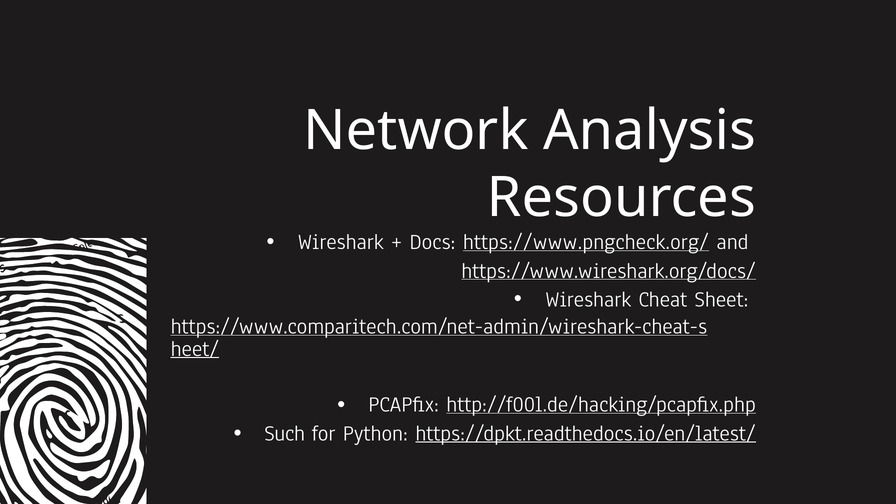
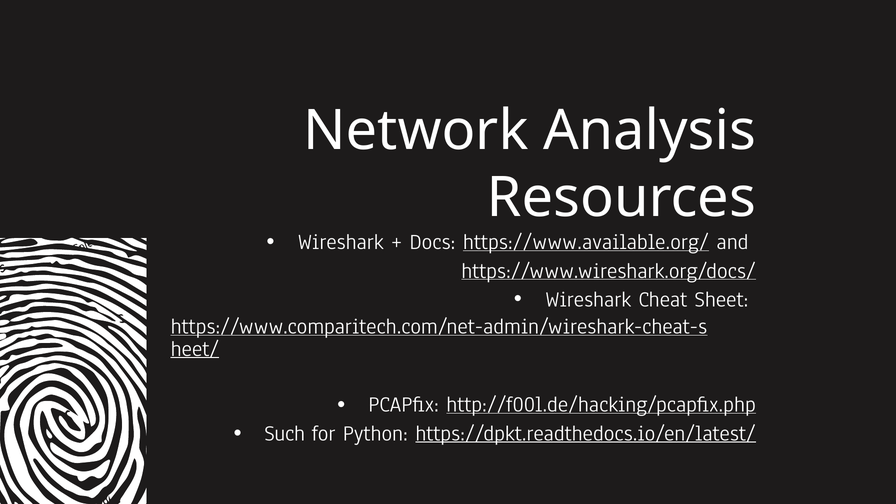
https://www.pngcheck.org/: https://www.pngcheck.org/ -> https://www.available.org/
